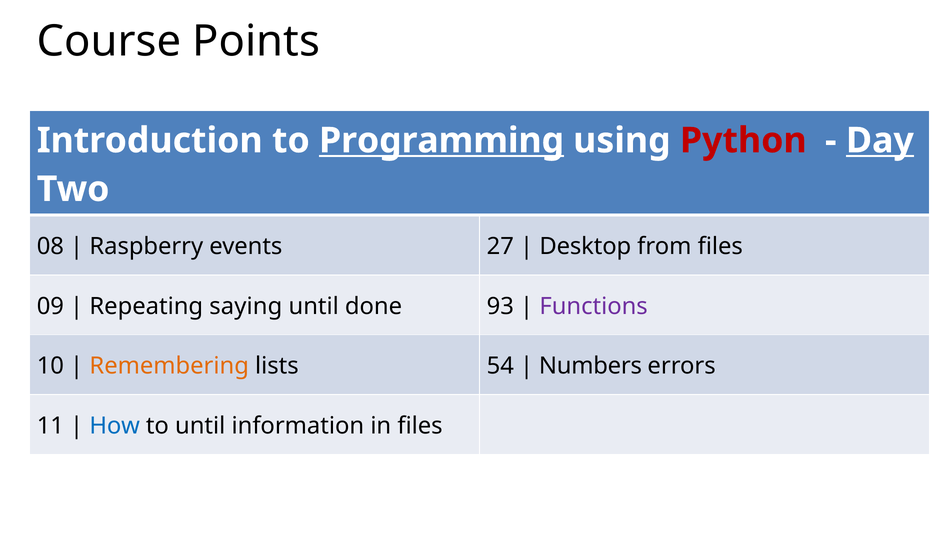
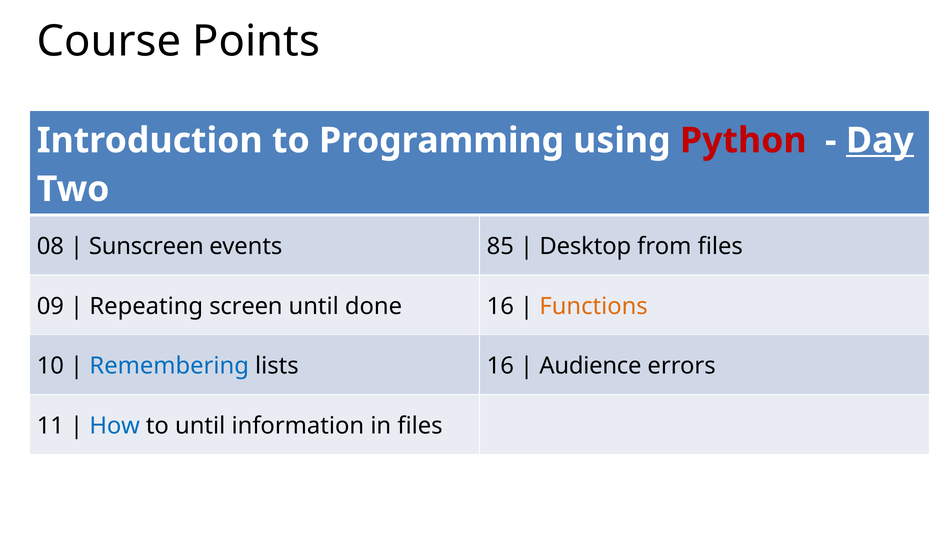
Programming underline: present -> none
Raspberry: Raspberry -> Sunscreen
27: 27 -> 85
saying: saying -> screen
done 93: 93 -> 16
Functions colour: purple -> orange
Remembering colour: orange -> blue
lists 54: 54 -> 16
Numbers: Numbers -> Audience
